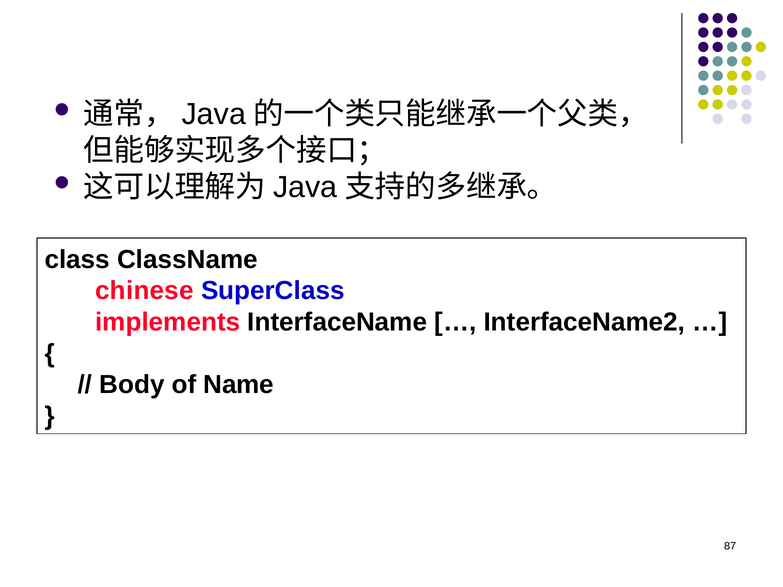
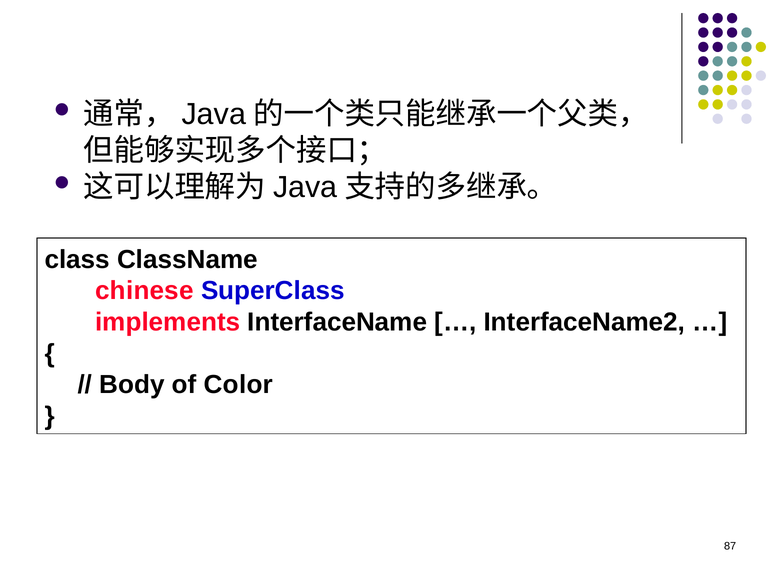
Name: Name -> Color
